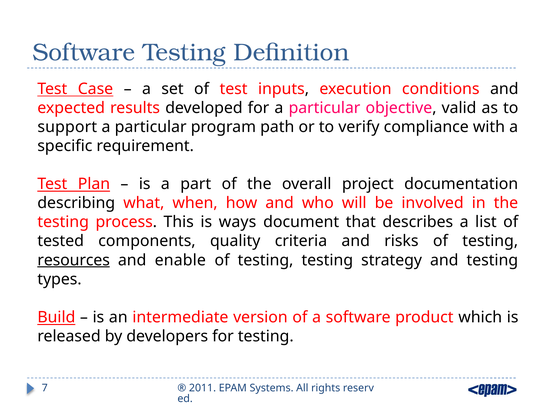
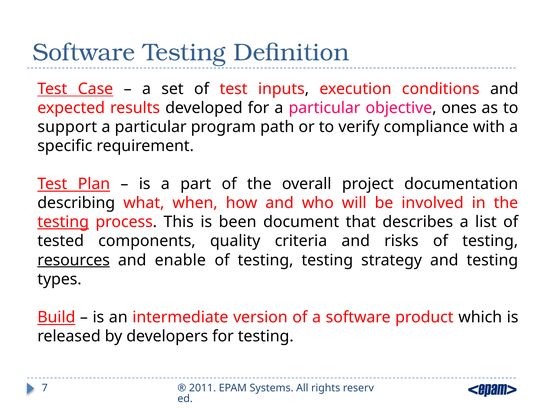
valid: valid -> ones
testing at (63, 222) underline: none -> present
ways: ways -> been
